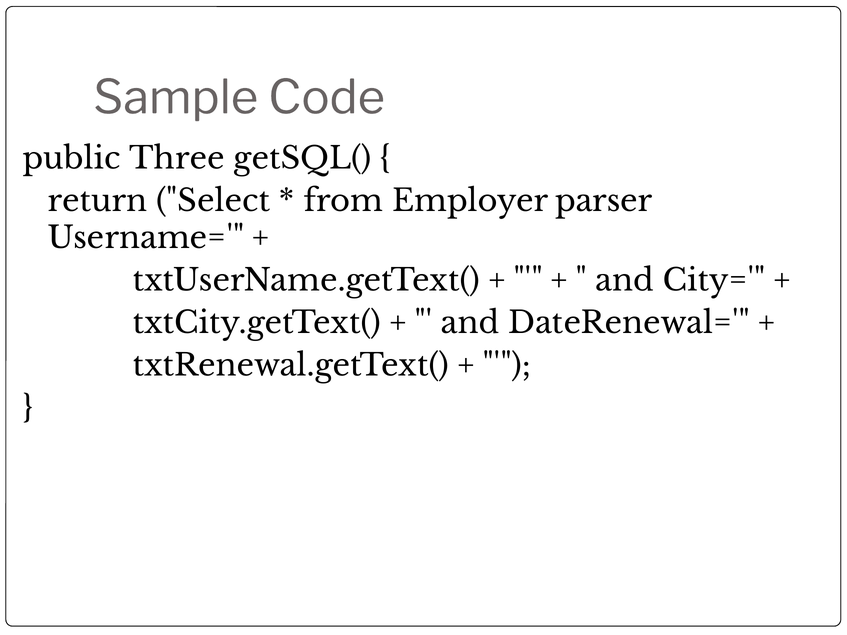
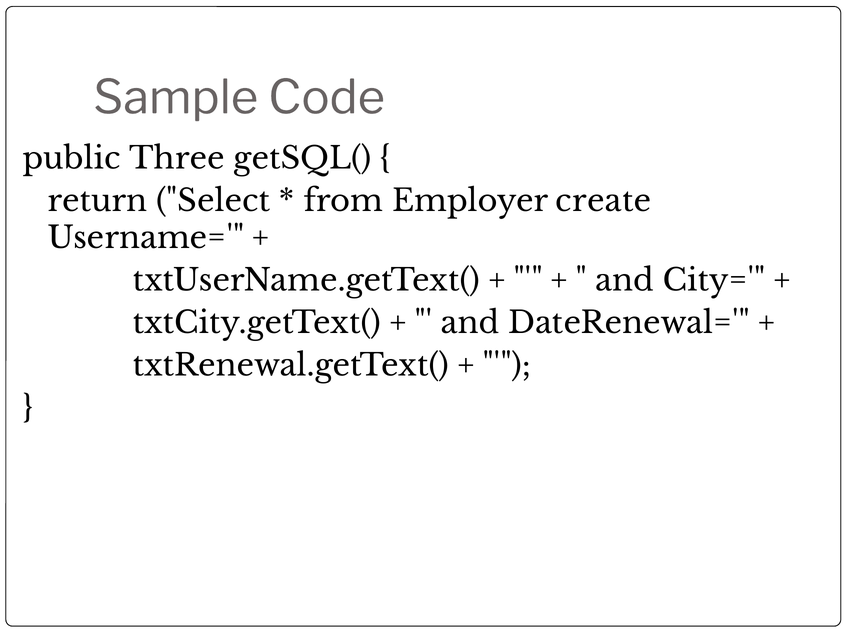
parser: parser -> create
